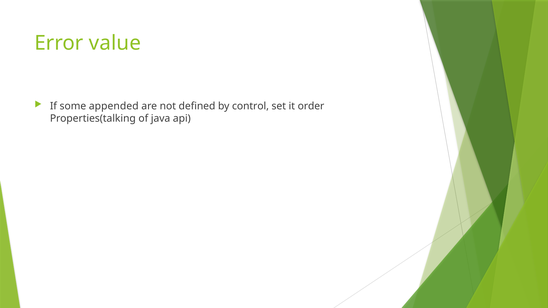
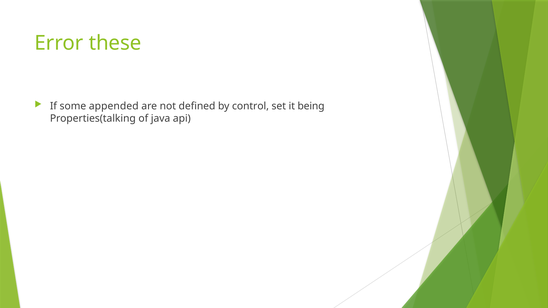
value: value -> these
order: order -> being
